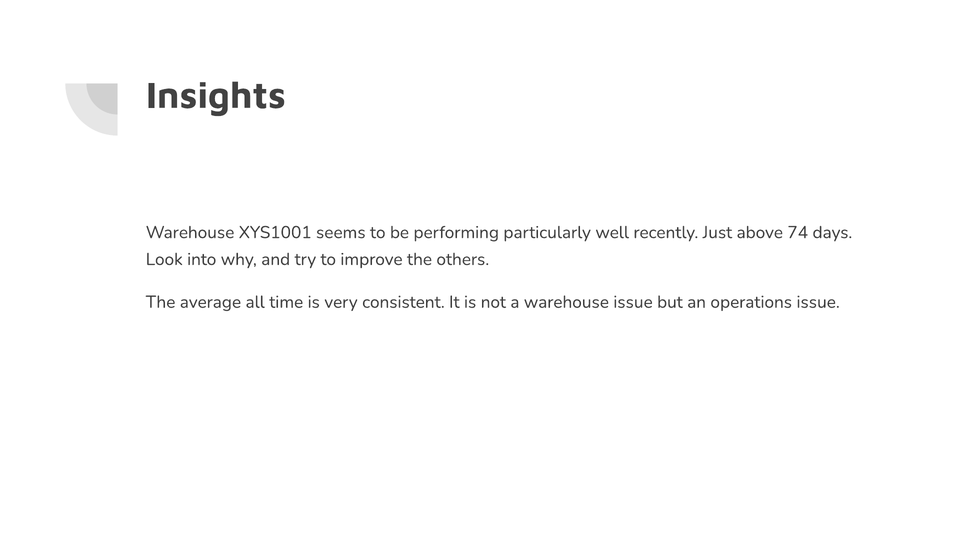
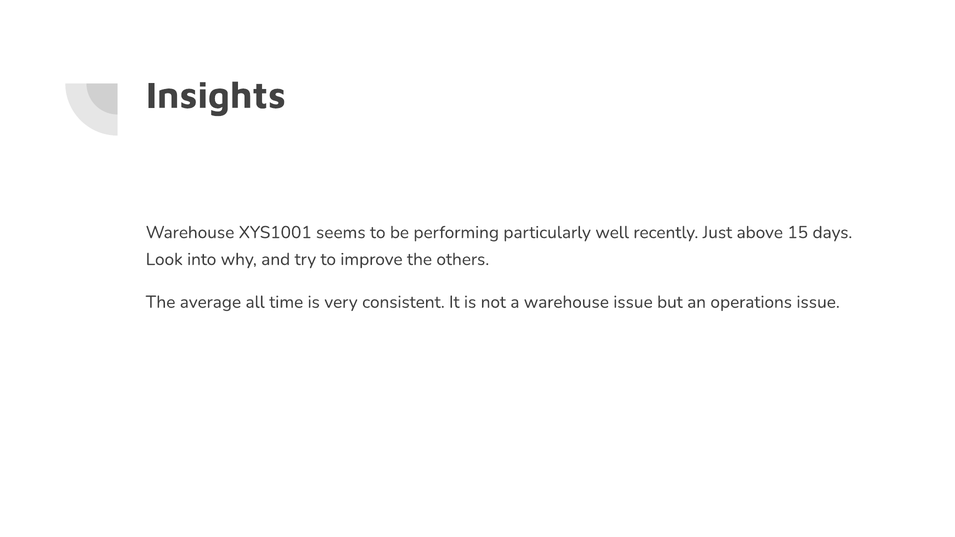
74: 74 -> 15
